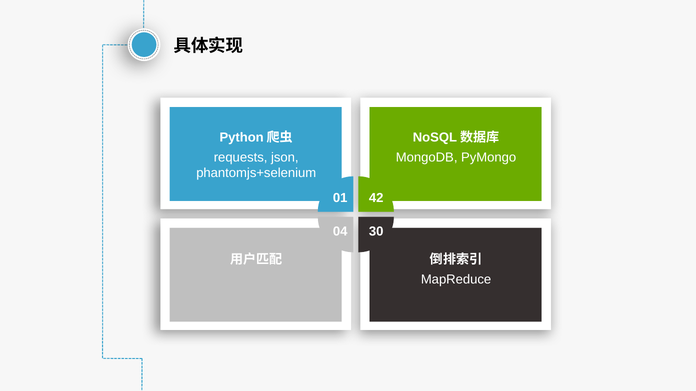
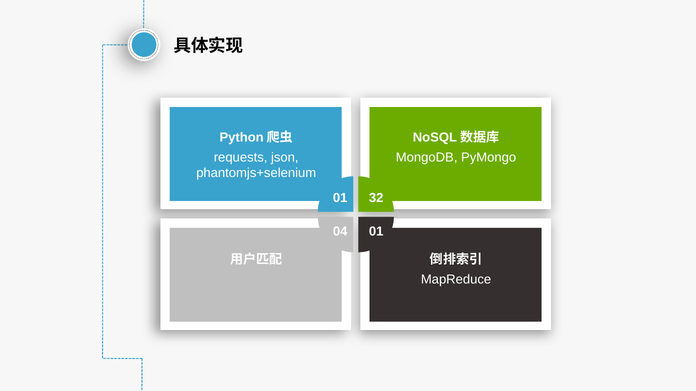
42: 42 -> 32
04 30: 30 -> 01
